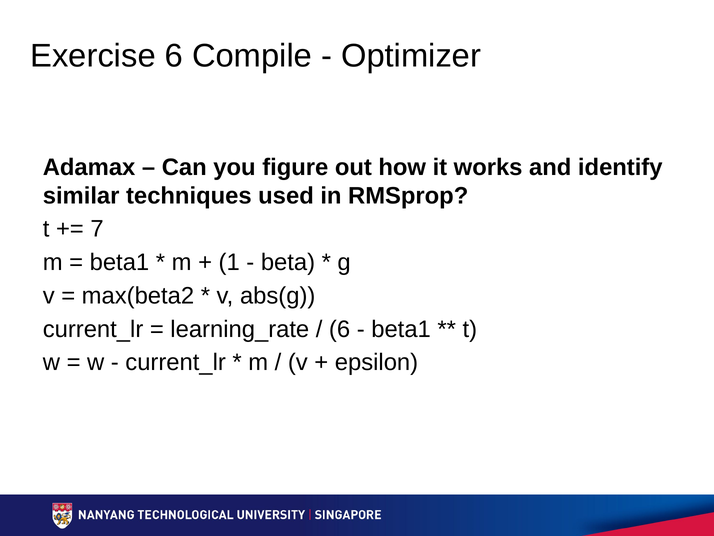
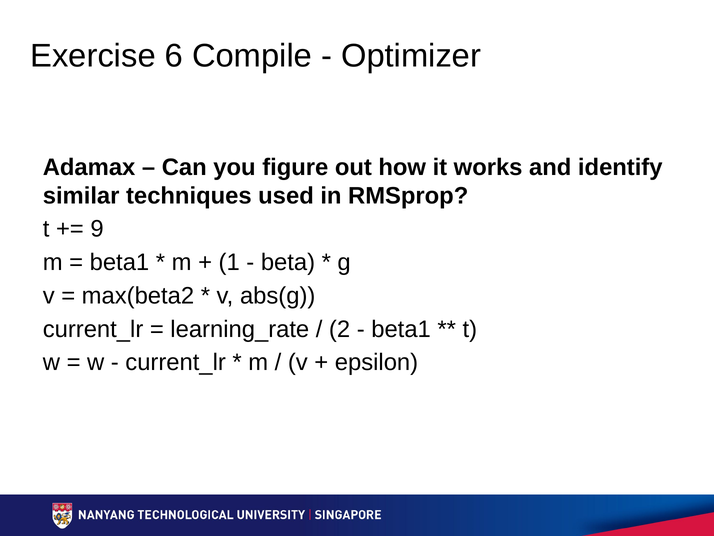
7: 7 -> 9
6 at (340, 329): 6 -> 2
